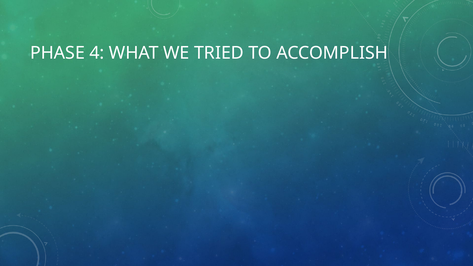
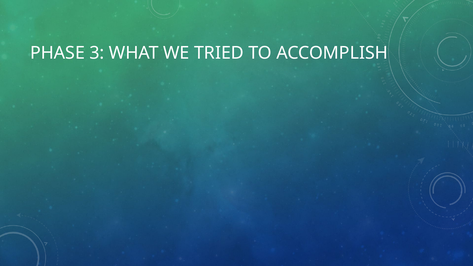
4: 4 -> 3
